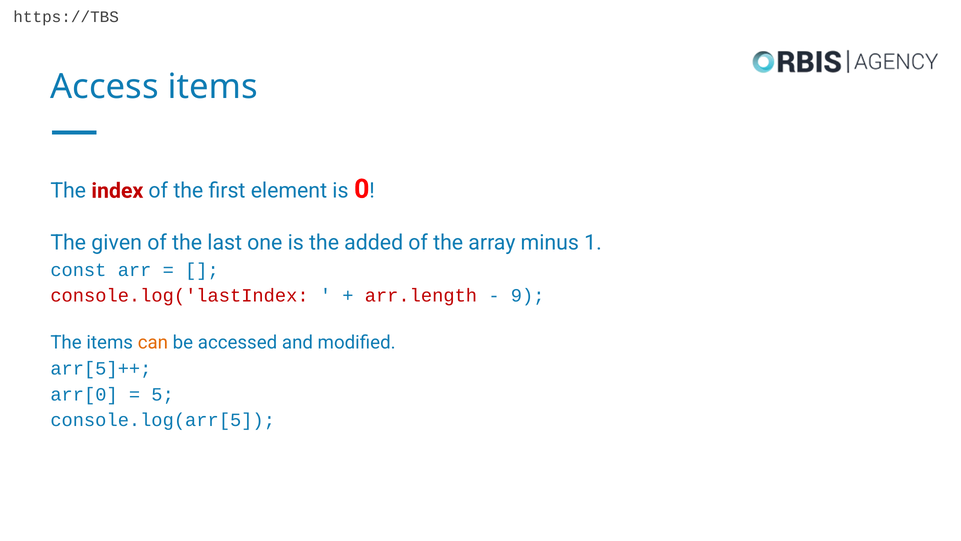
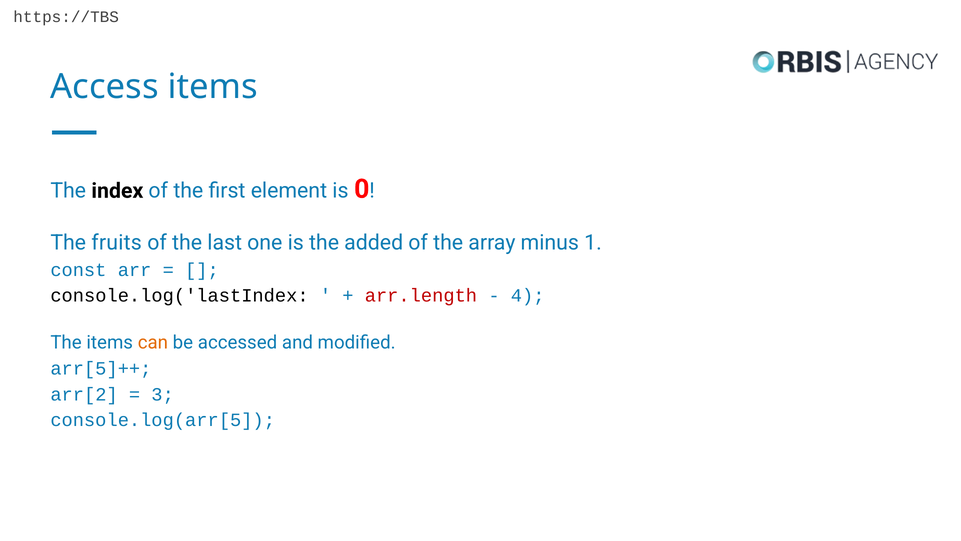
index colour: red -> black
given: given -> fruits
console.log('lastIndex colour: red -> black
9: 9 -> 4
arr[0: arr[0 -> arr[2
5: 5 -> 3
